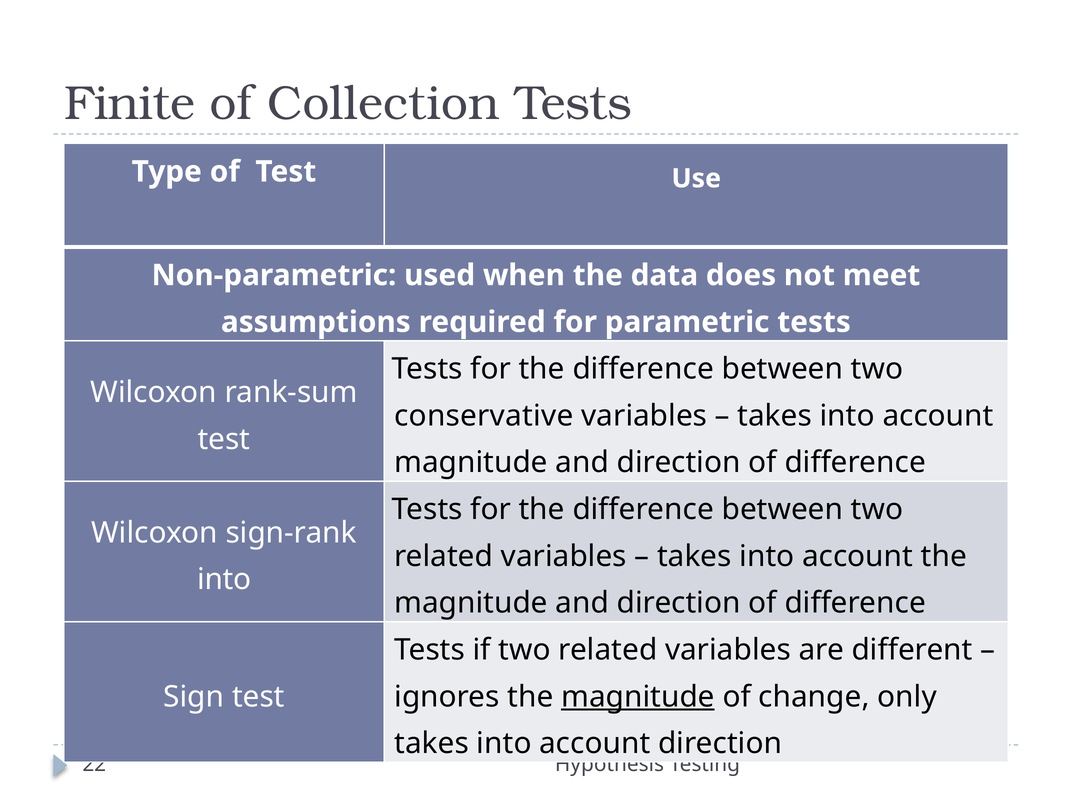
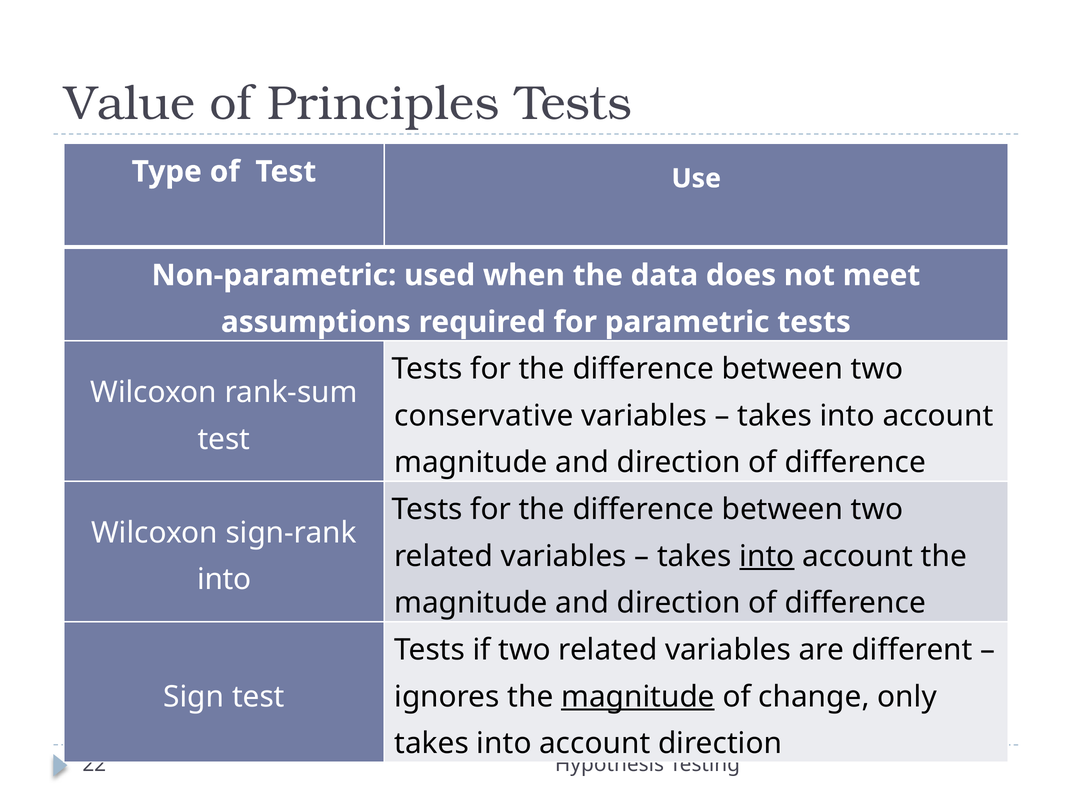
Finite: Finite -> Value
Collection: Collection -> Principles
into at (767, 556) underline: none -> present
